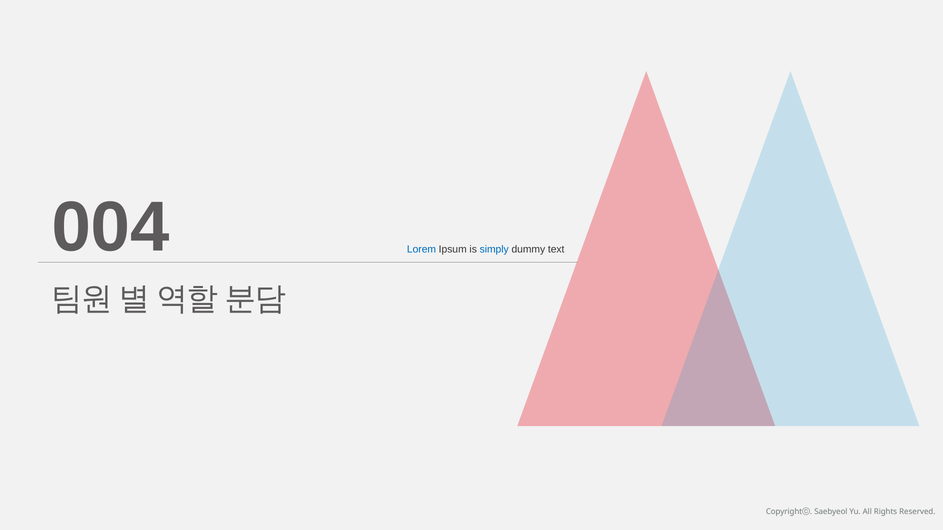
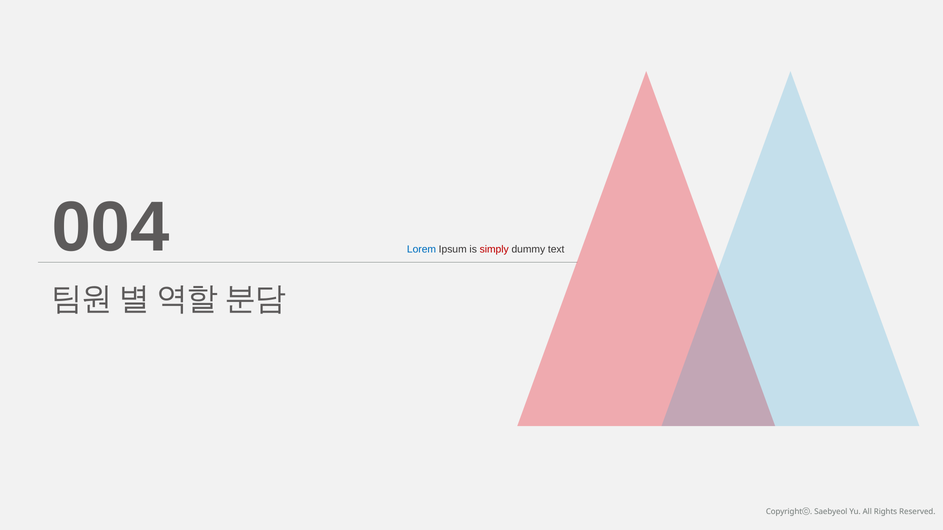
simply colour: blue -> red
